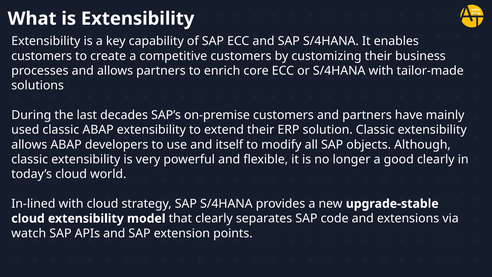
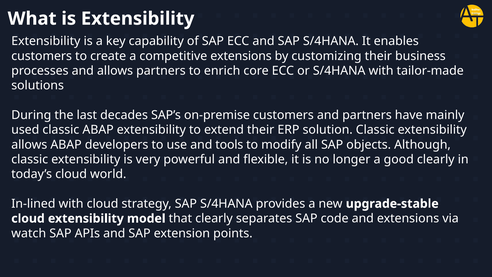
competitive customers: customers -> extensions
itself: itself -> tools
